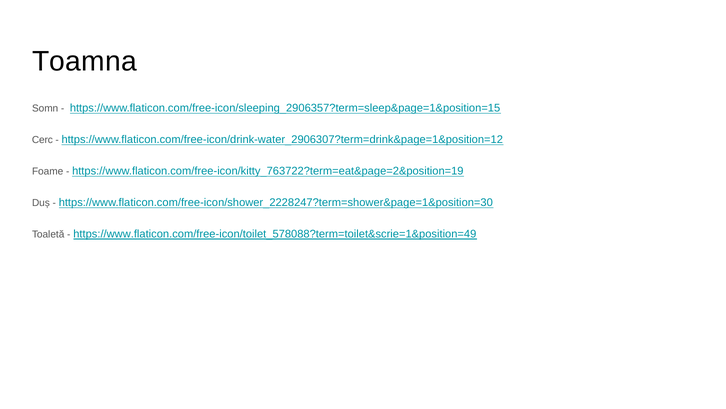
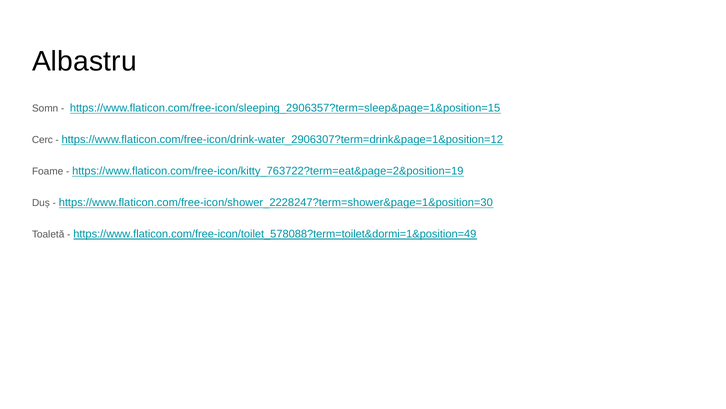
Toamna: Toamna -> Albastru
https://www.flaticon.com/free-icon/toilet_578088?term=toilet&scrie=1&position=49: https://www.flaticon.com/free-icon/toilet_578088?term=toilet&scrie=1&position=49 -> https://www.flaticon.com/free-icon/toilet_578088?term=toilet&dormi=1&position=49
